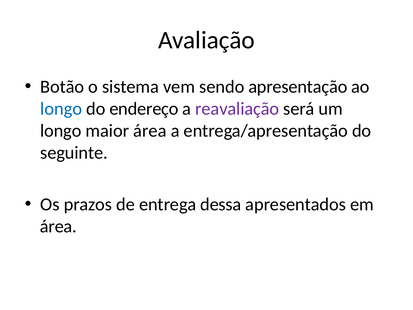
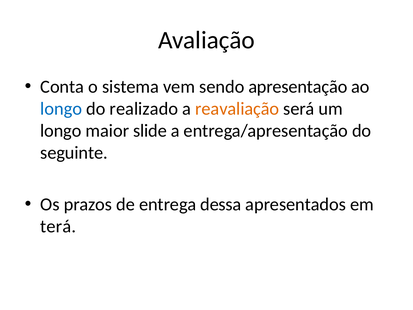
Botão: Botão -> Conta
endereço: endereço -> realizado
reavaliação colour: purple -> orange
maior área: área -> slide
área at (58, 226): área -> terá
